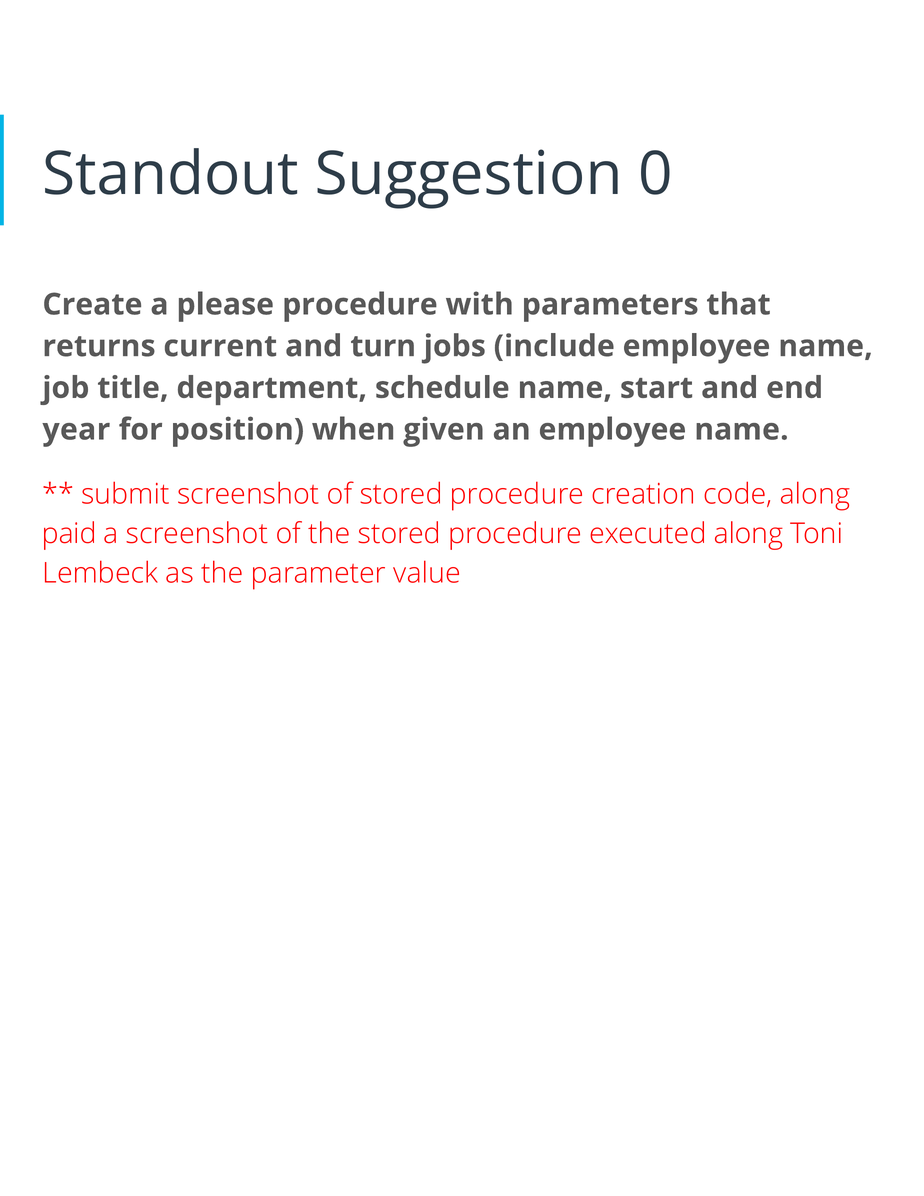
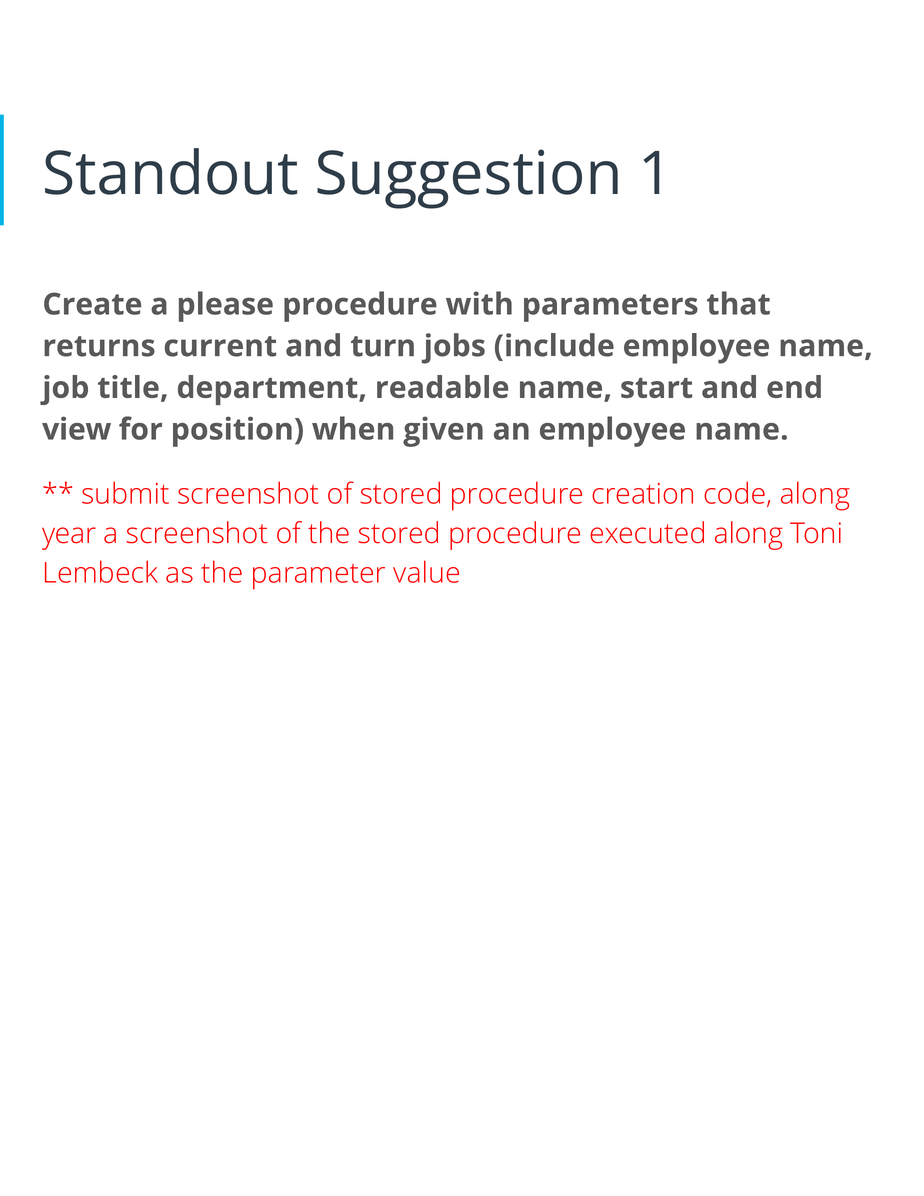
0: 0 -> 1
schedule: schedule -> readable
year: year -> view
paid: paid -> year
